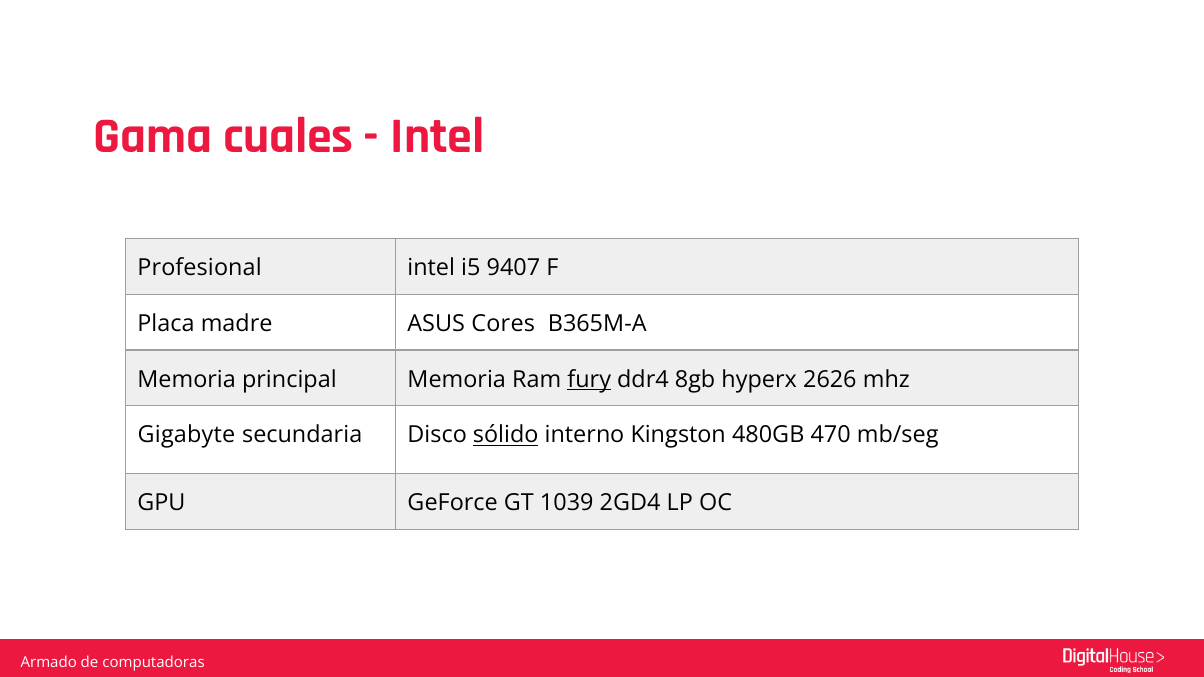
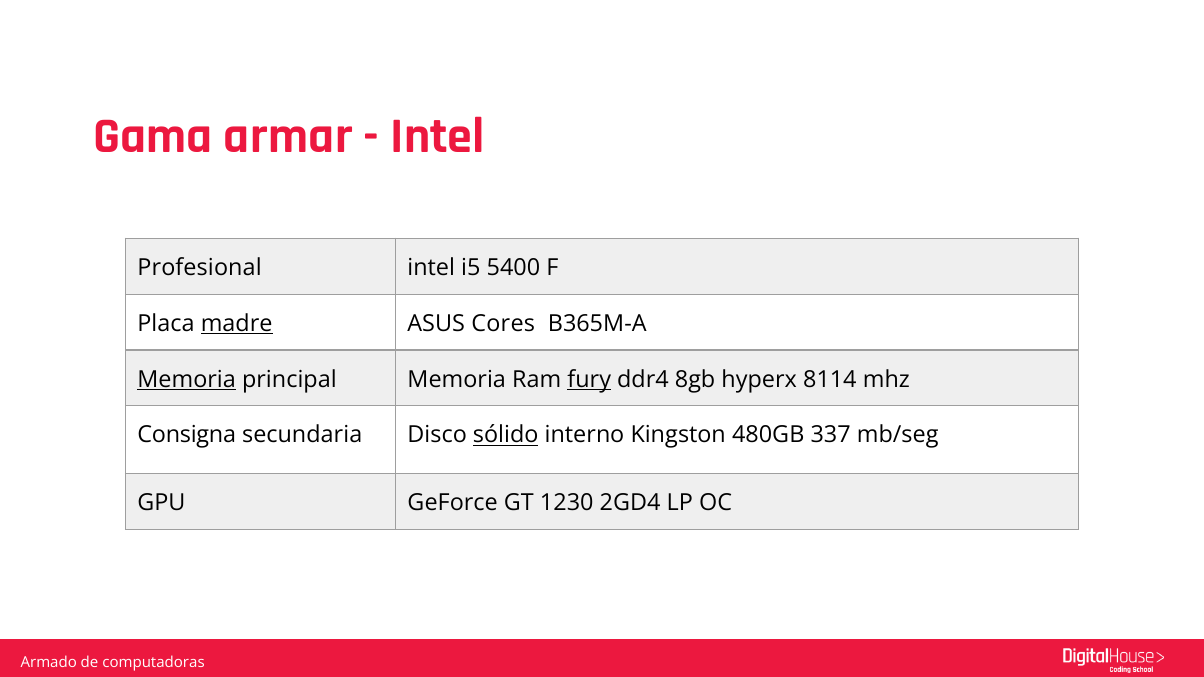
cuales: cuales -> armar
9407: 9407 -> 5400
madre underline: none -> present
Memoria at (187, 379) underline: none -> present
2626: 2626 -> 8114
Gigabyte: Gigabyte -> Consigna
470: 470 -> 337
1039: 1039 -> 1230
